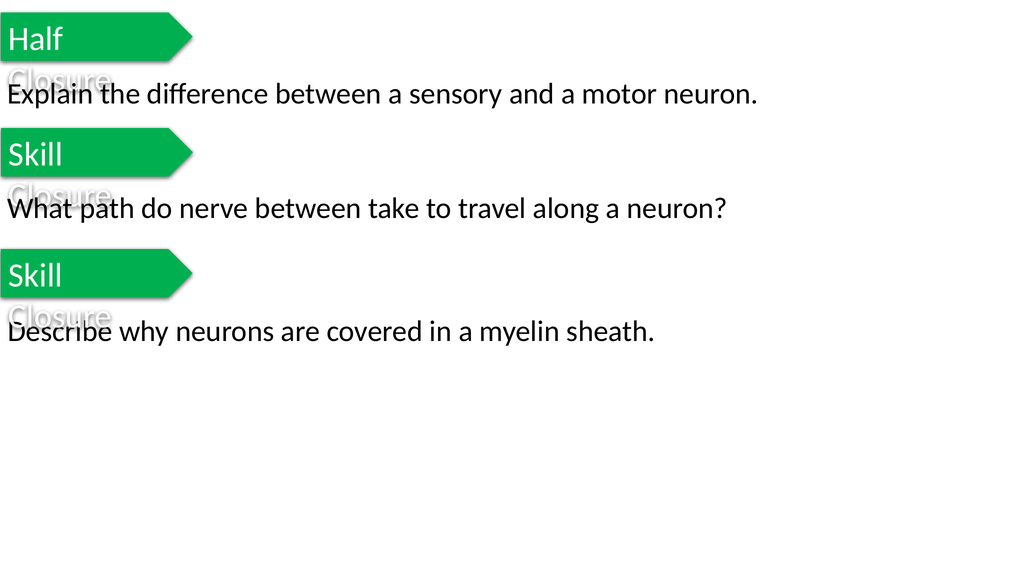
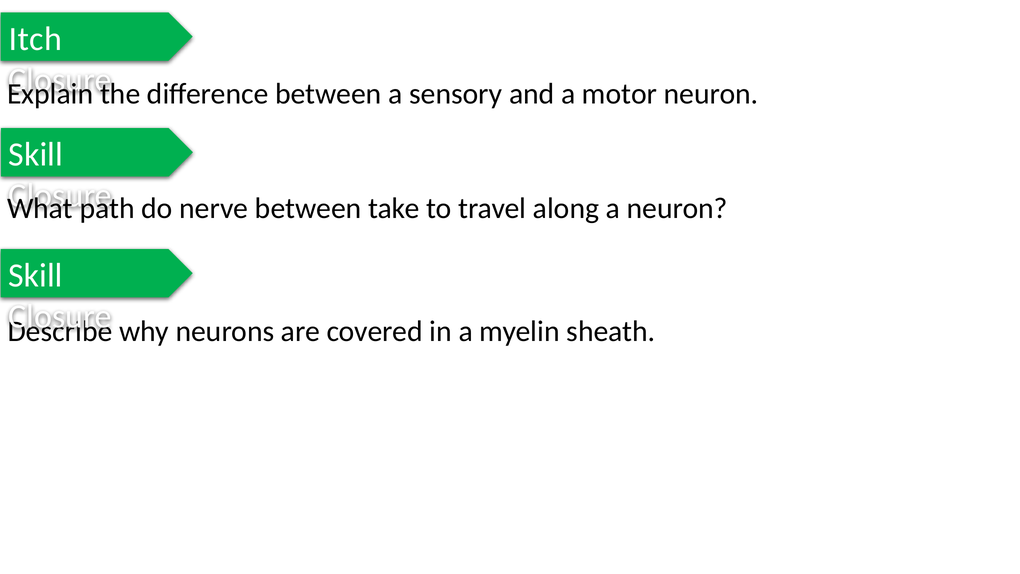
Half: Half -> Itch
